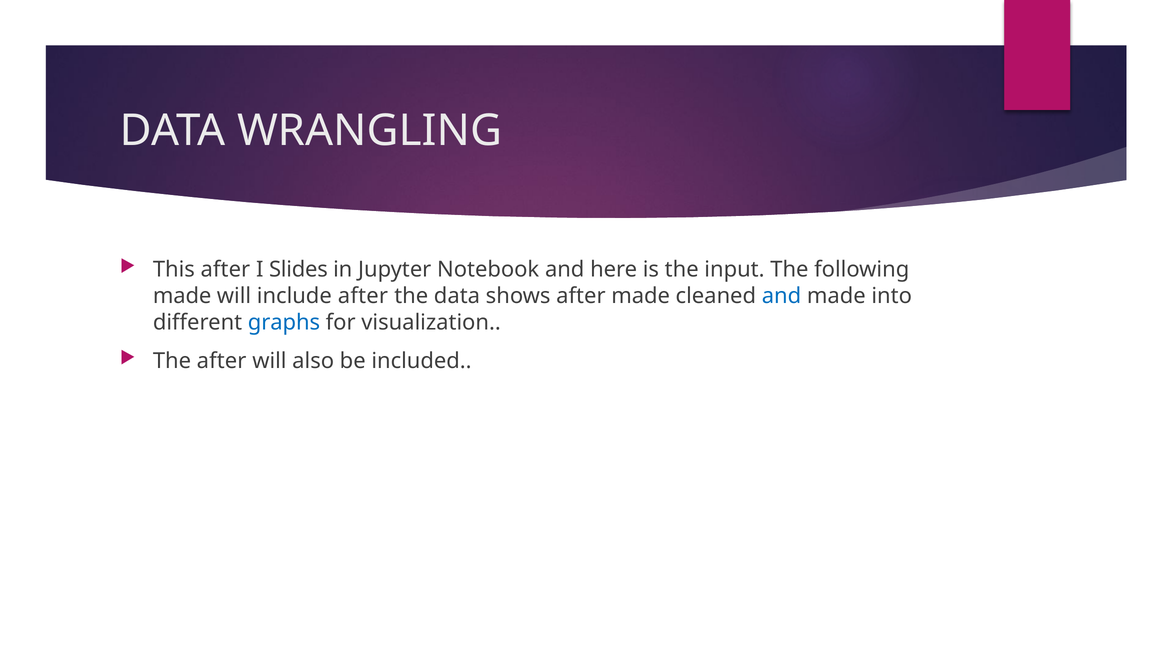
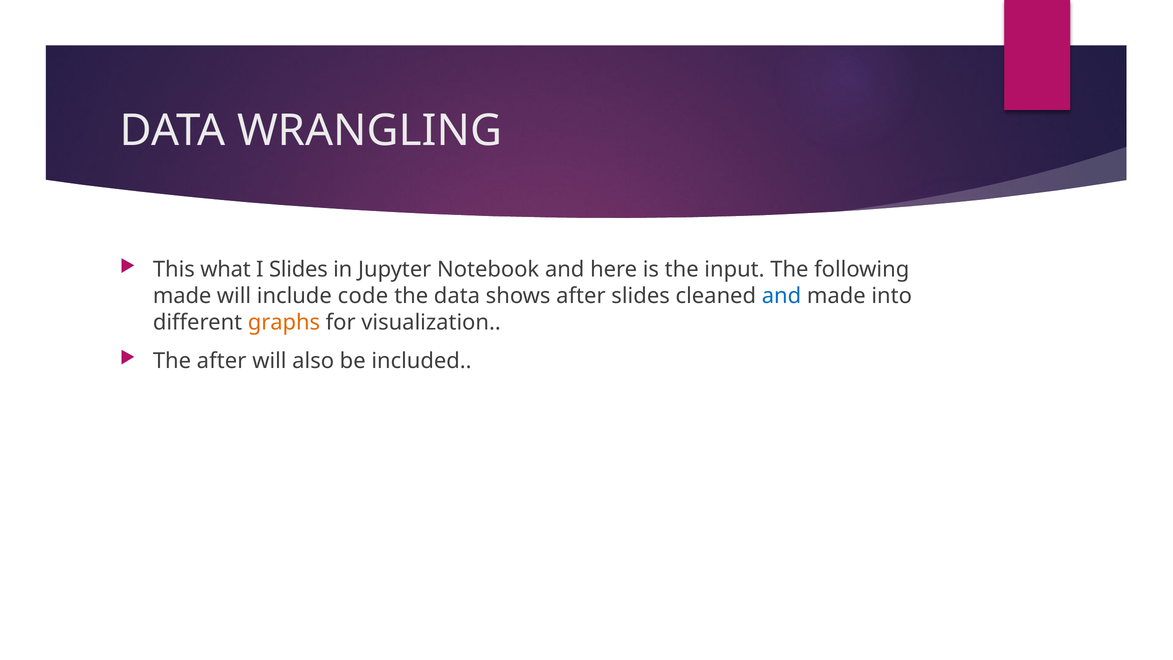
This after: after -> what
include after: after -> code
after made: made -> slides
graphs colour: blue -> orange
